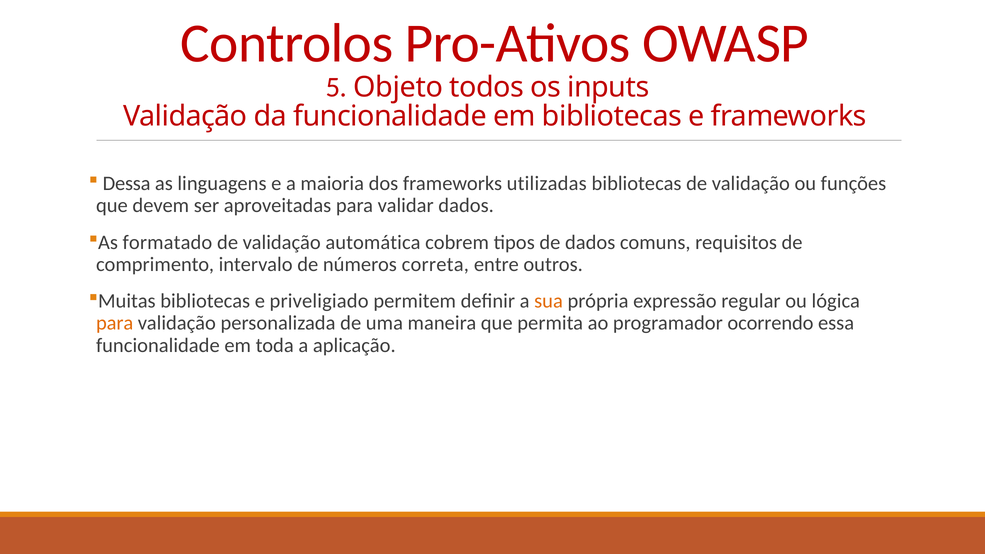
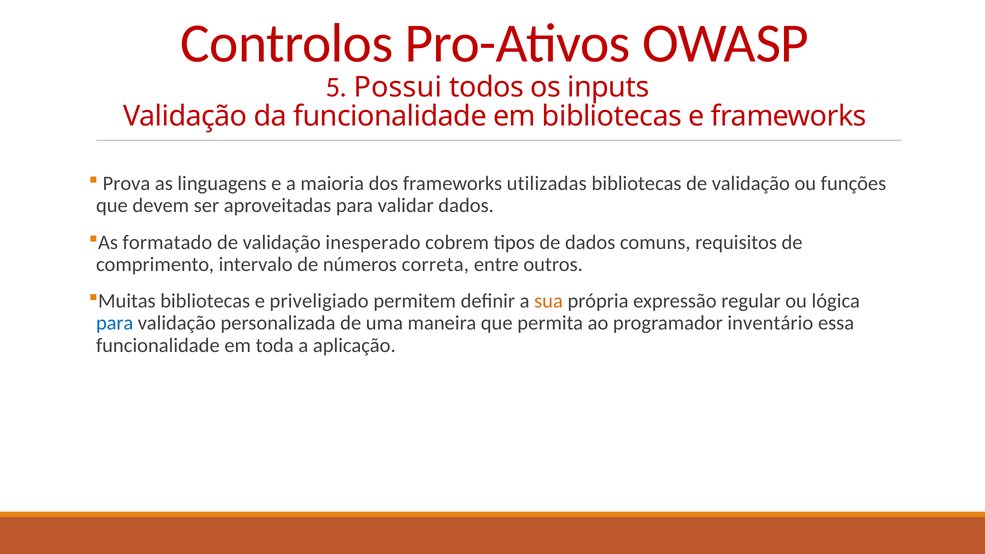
Objeto: Objeto -> Possui
Dessa: Dessa -> Prova
automática: automática -> inesperado
para at (115, 323) colour: orange -> blue
ocorrendo: ocorrendo -> inventário
